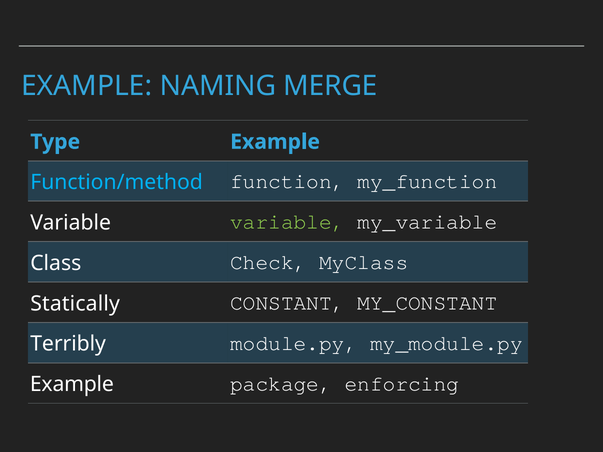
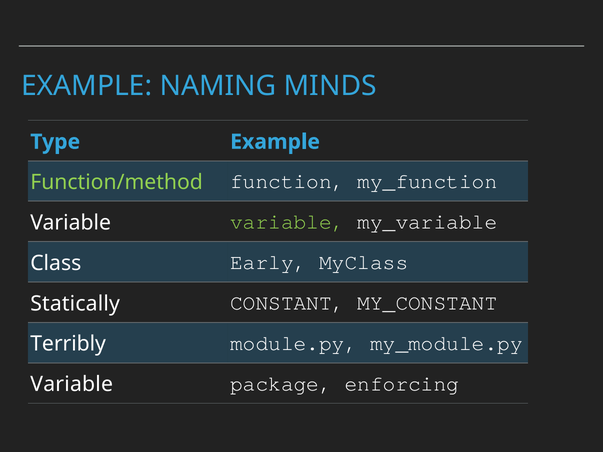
MERGE: MERGE -> MINDS
Function/method colour: light blue -> light green
Check: Check -> Early
Example at (72, 385): Example -> Variable
